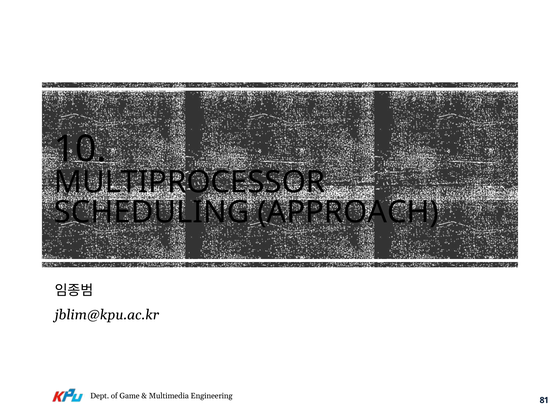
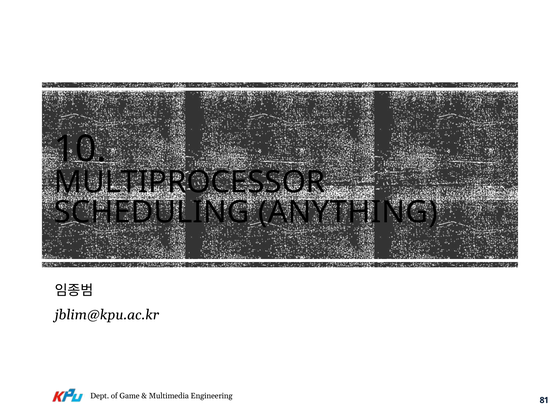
APPROACH: APPROACH -> ANYTHING
